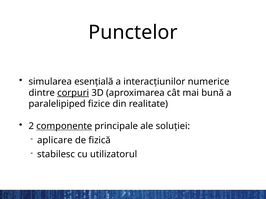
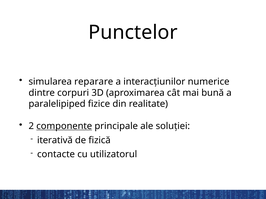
esențială: esențială -> reparare
corpuri underline: present -> none
aplicare: aplicare -> iterativă
stabilesc: stabilesc -> contacte
